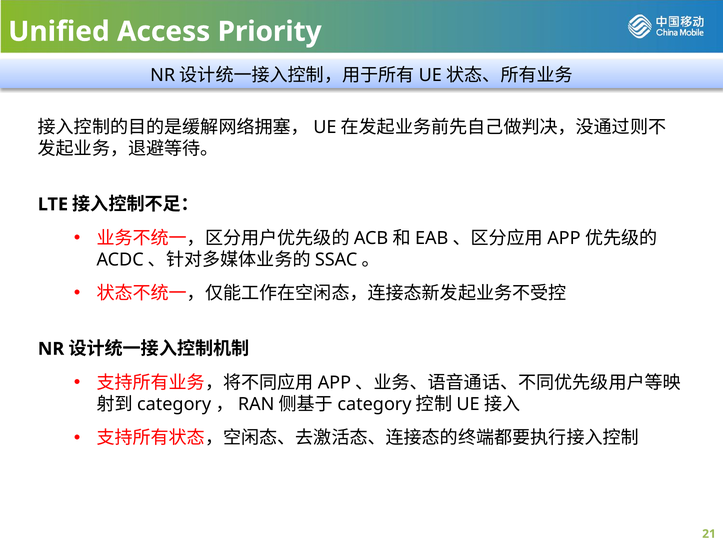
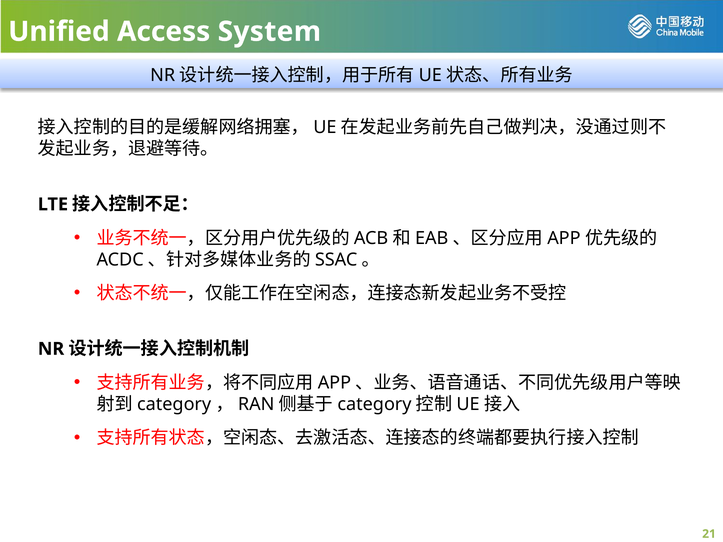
Priority: Priority -> System
